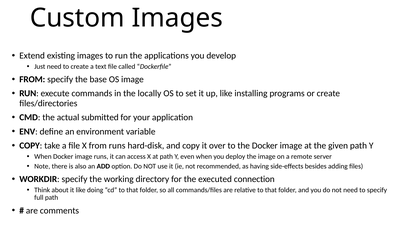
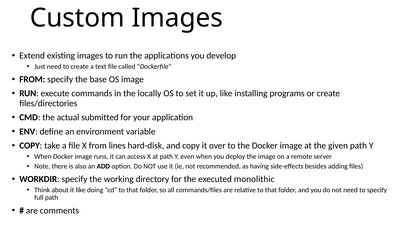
from runs: runs -> lines
connection: connection -> monolithic
